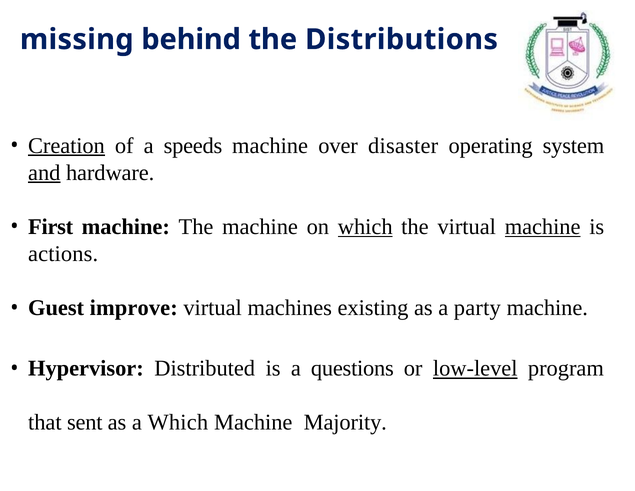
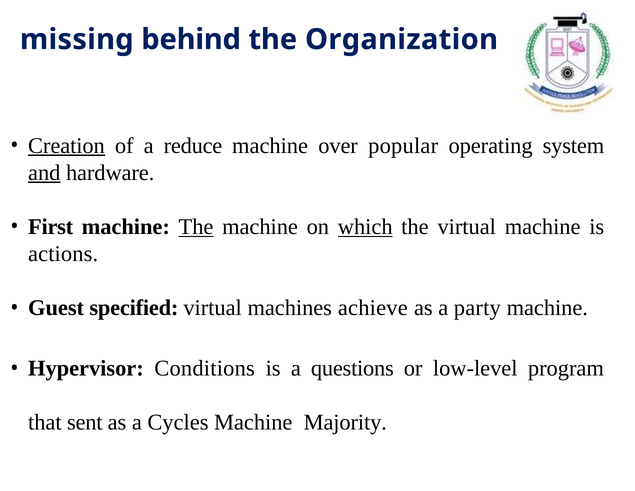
Distributions: Distributions -> Organization
speeds: speeds -> reduce
disaster: disaster -> popular
The at (196, 227) underline: none -> present
machine at (543, 227) underline: present -> none
improve: improve -> specified
existing: existing -> achieve
Distributed: Distributed -> Conditions
low-level underline: present -> none
a Which: Which -> Cycles
